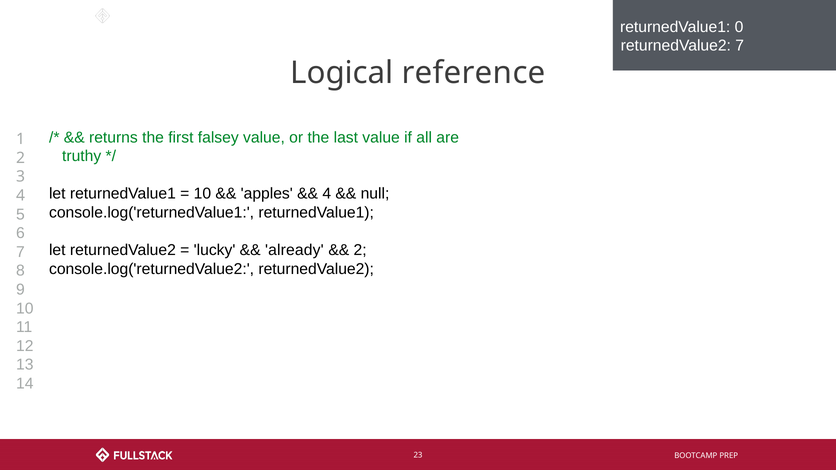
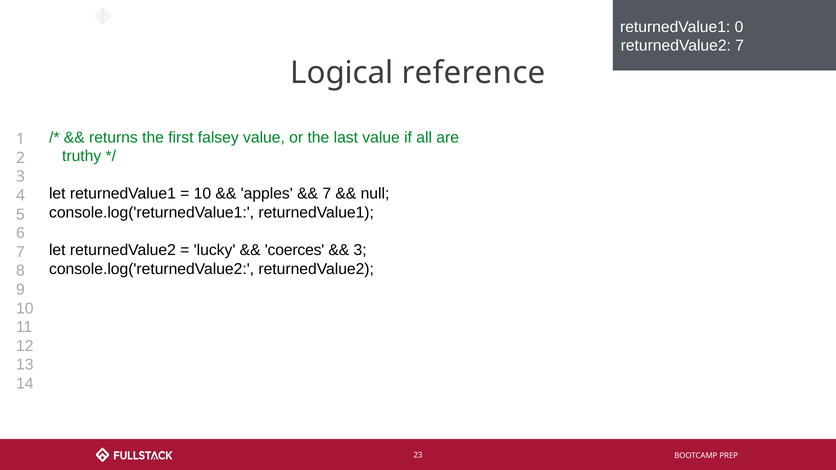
4 at (327, 194): 4 -> 7
already: already -> coerces
2 at (360, 250): 2 -> 3
